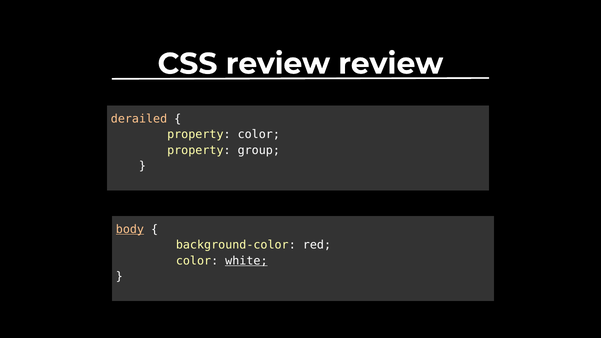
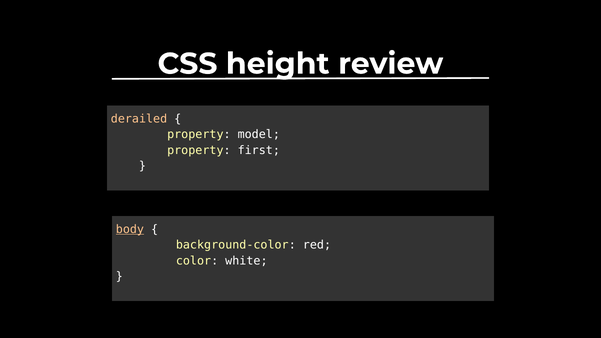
CSS review: review -> height
property color: color -> model
group: group -> first
white underline: present -> none
